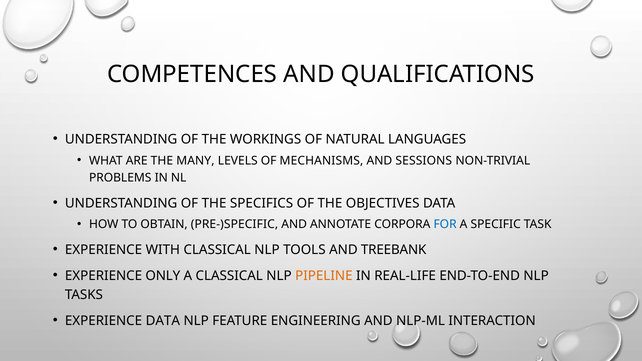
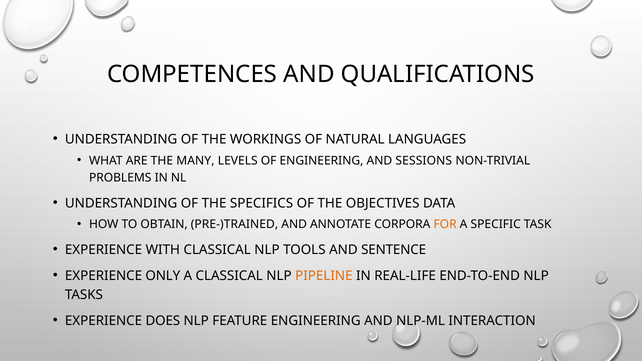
OF MECHANISMS: MECHANISMS -> ENGINEERING
PRE-)SPECIFIC: PRE-)SPECIFIC -> PRE-)TRAINED
FOR colour: blue -> orange
TREEBANK: TREEBANK -> SENTENCE
EXPERIENCE DATA: DATA -> DOES
